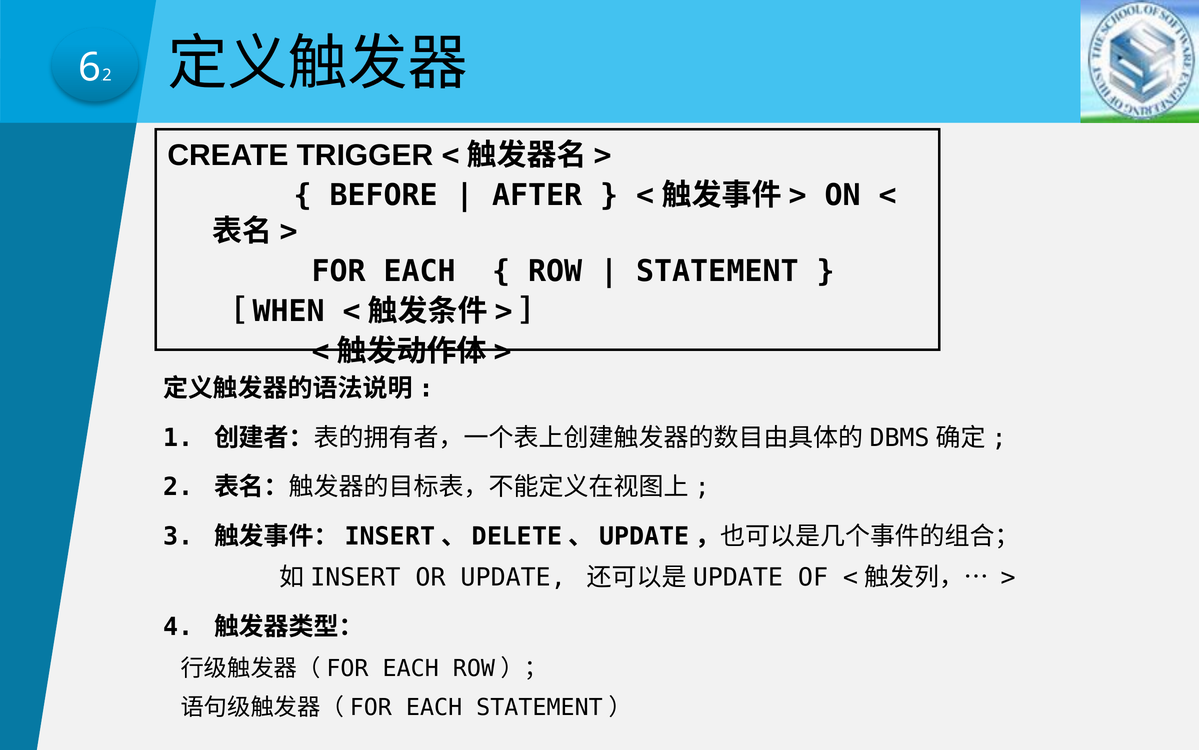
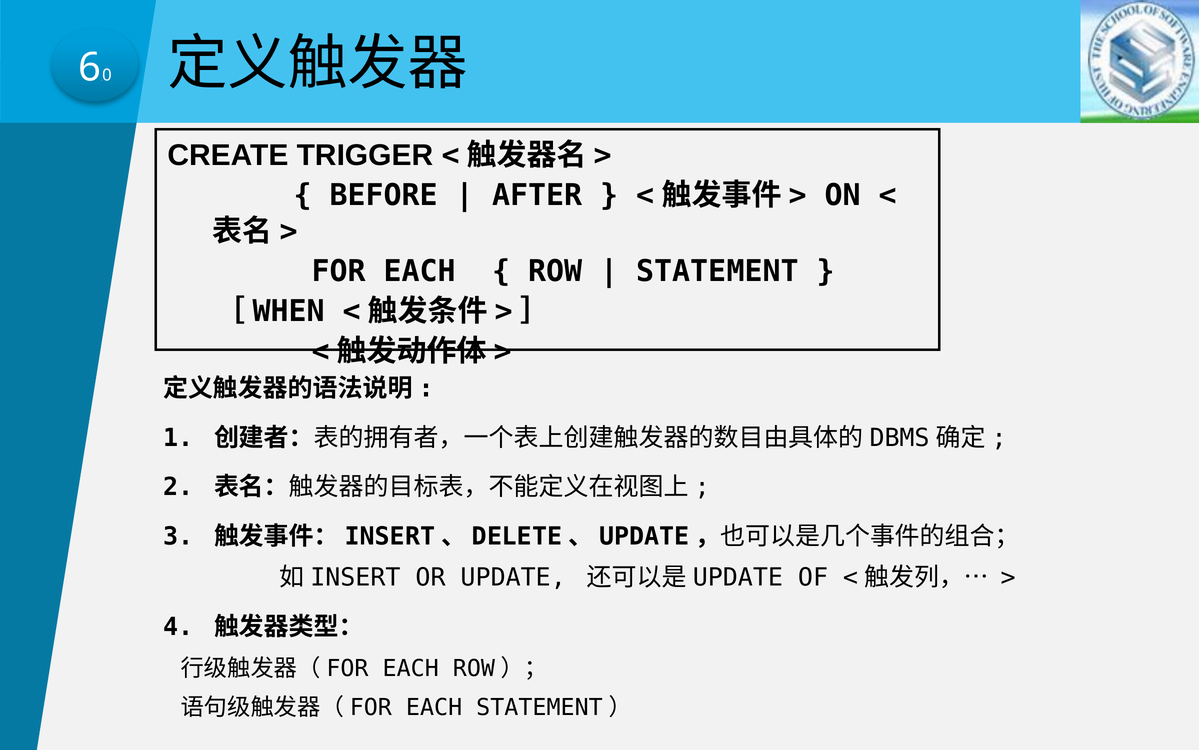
2 at (107, 75): 2 -> 0
